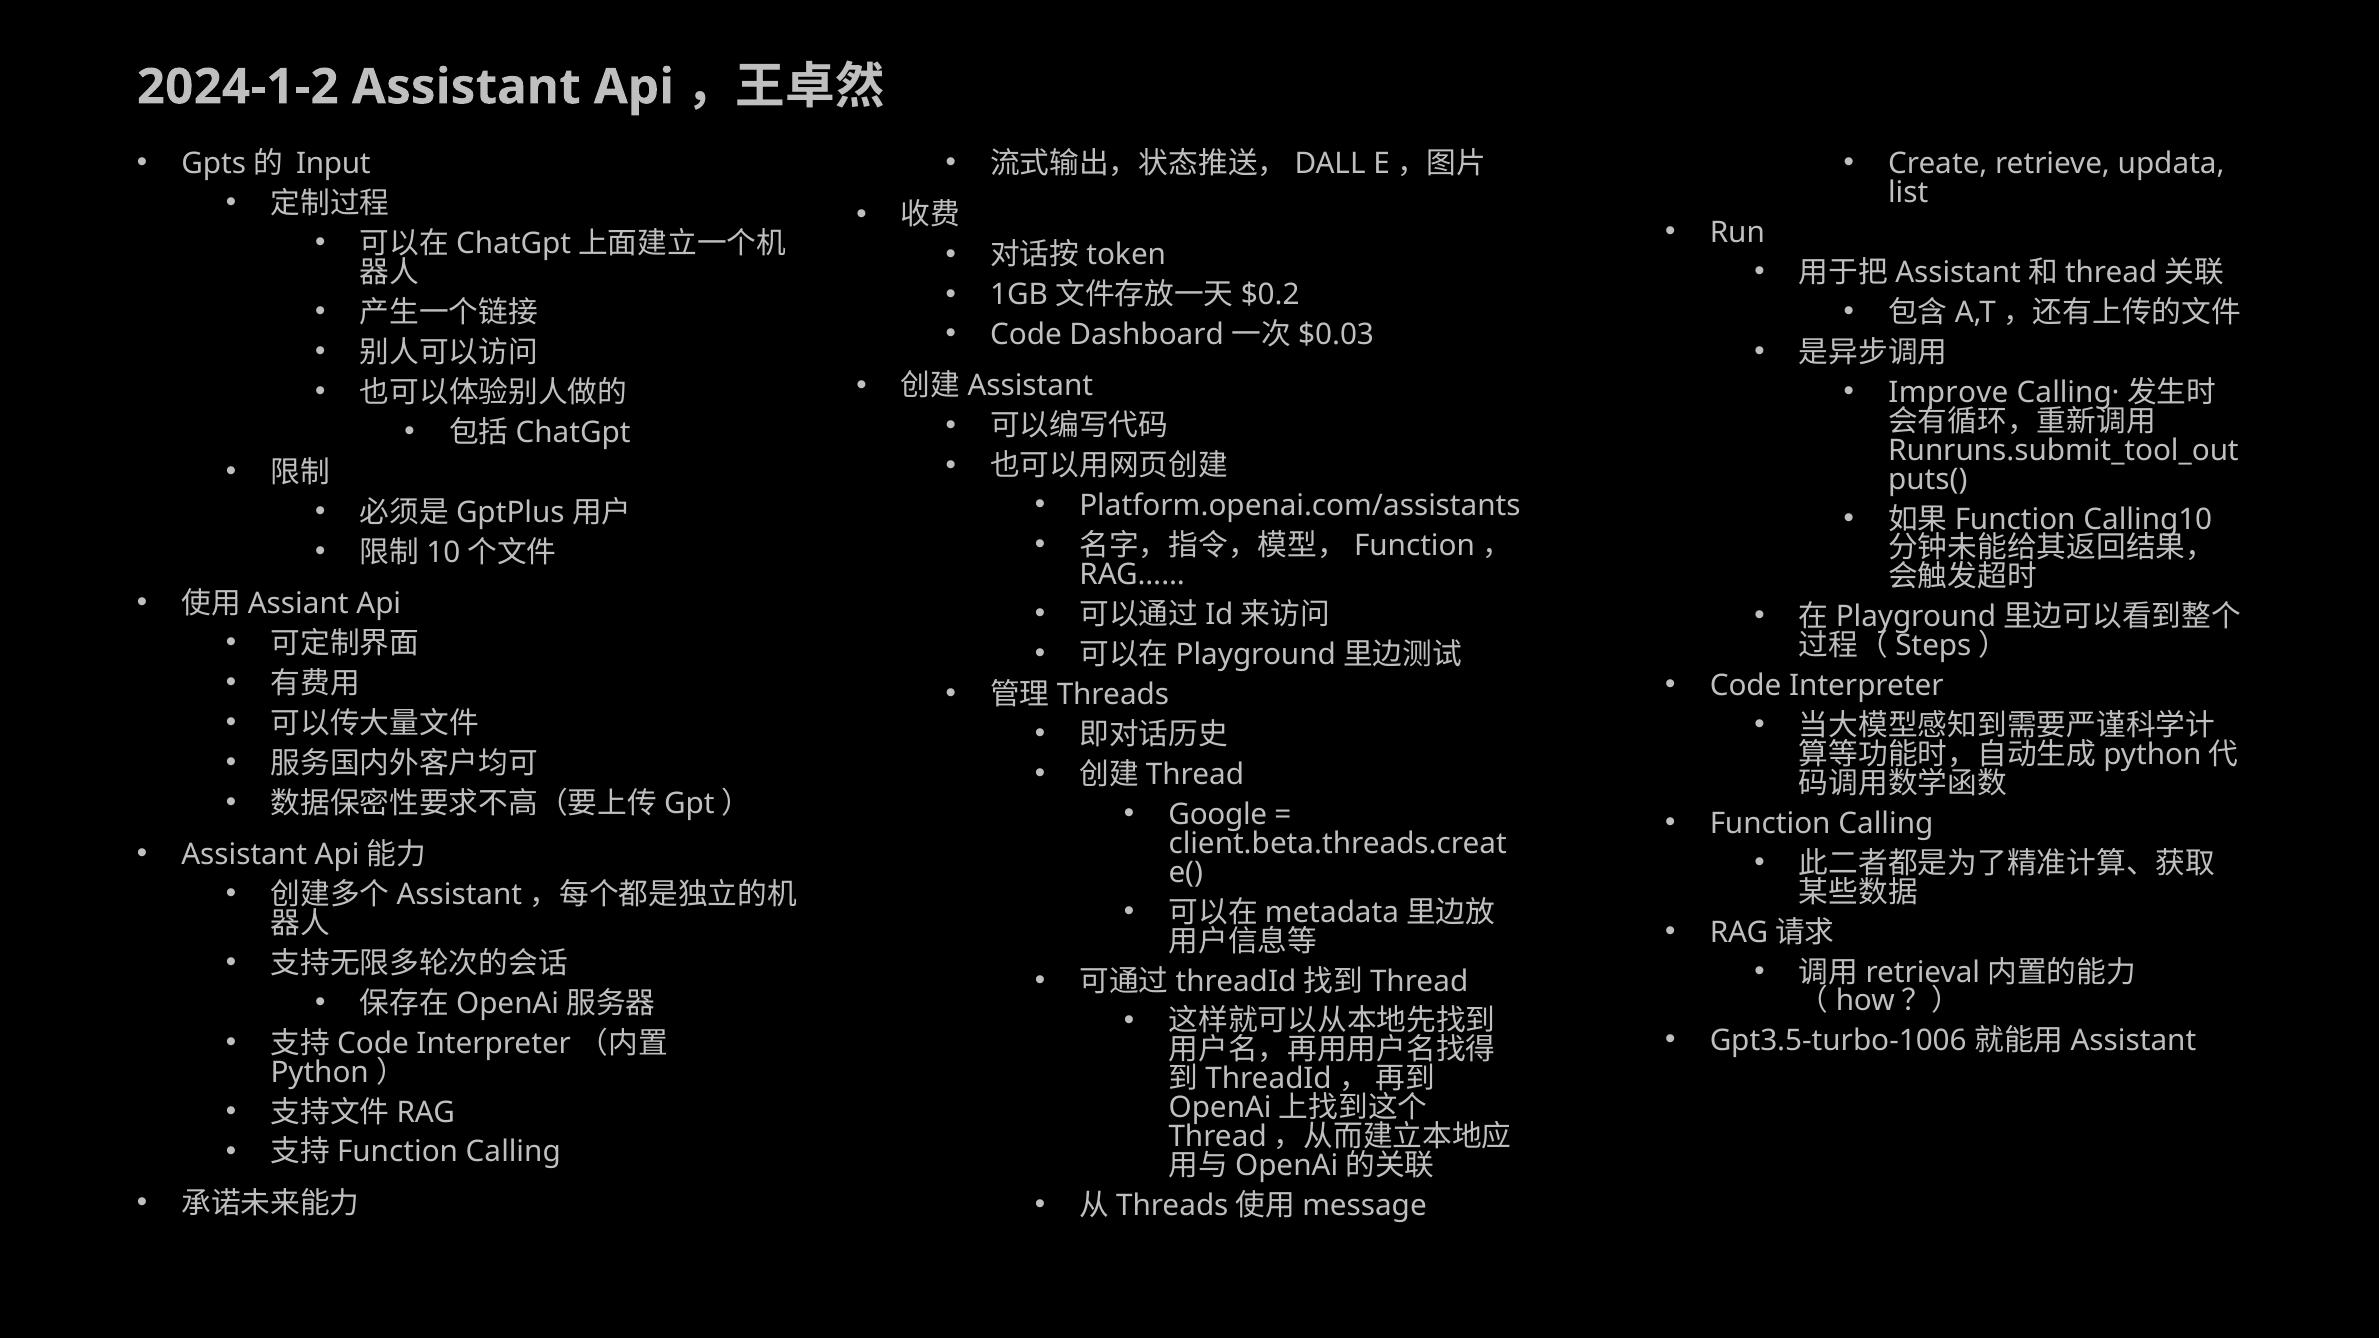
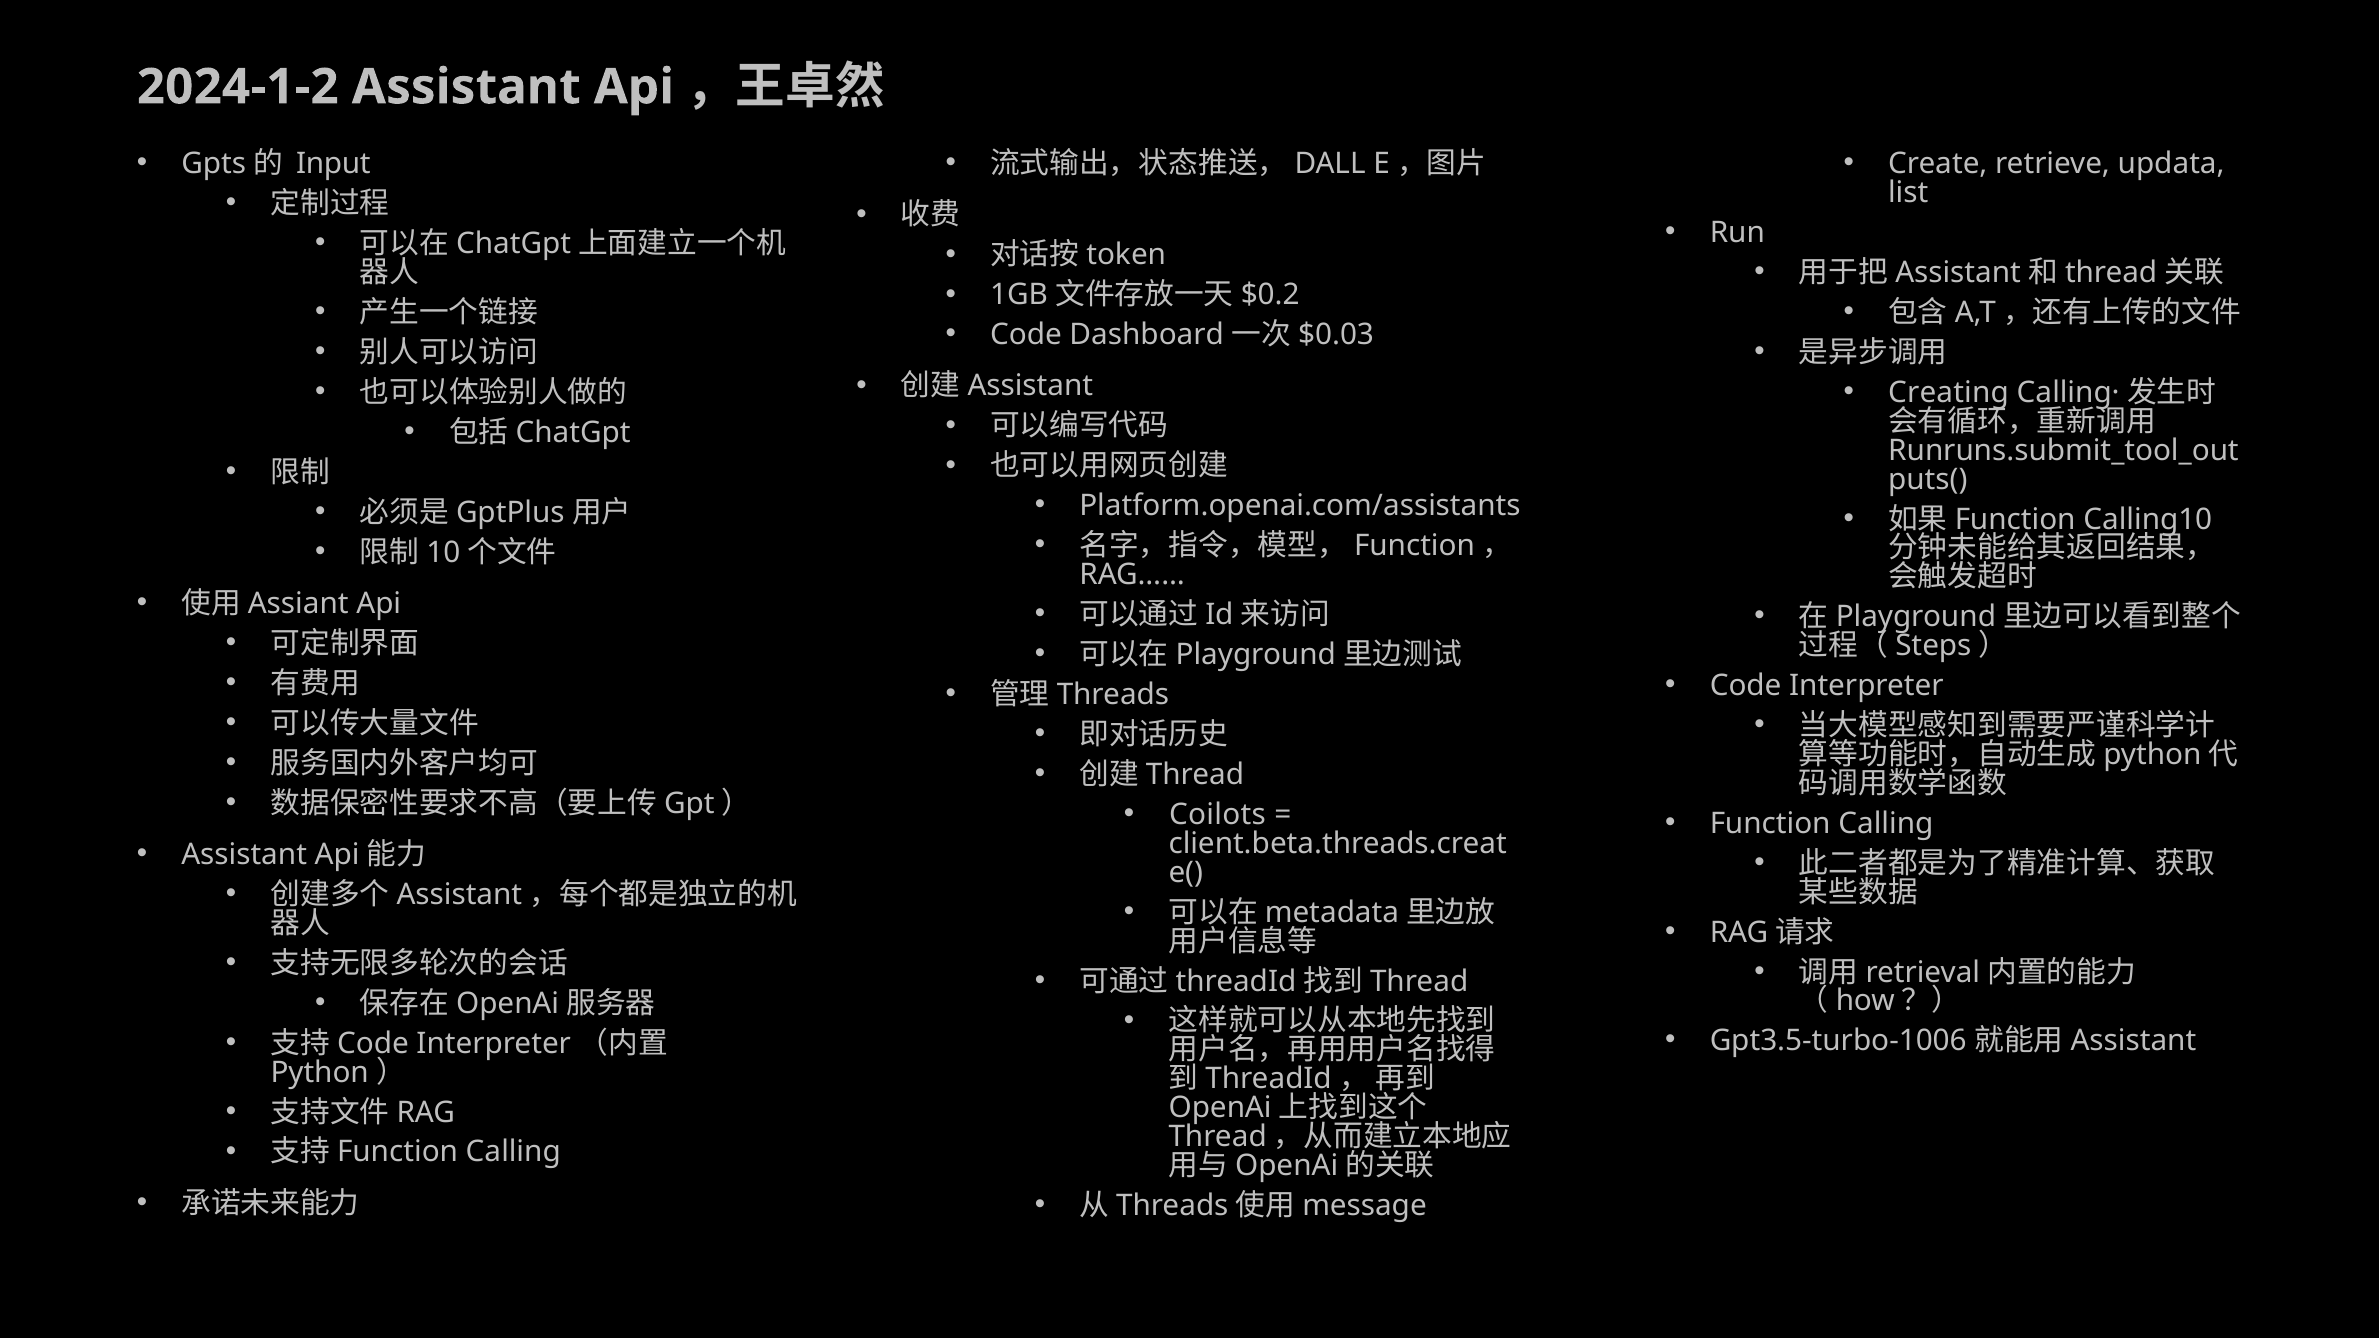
Improve: Improve -> Creating
Google: Google -> Coilots
